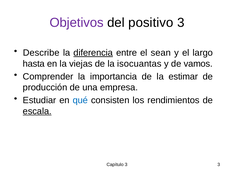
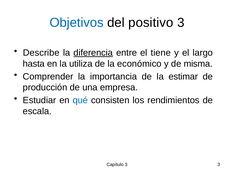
Objetivos colour: purple -> blue
sean: sean -> tiene
viejas: viejas -> utiliza
isocuantas: isocuantas -> económico
vamos: vamos -> misma
escala underline: present -> none
